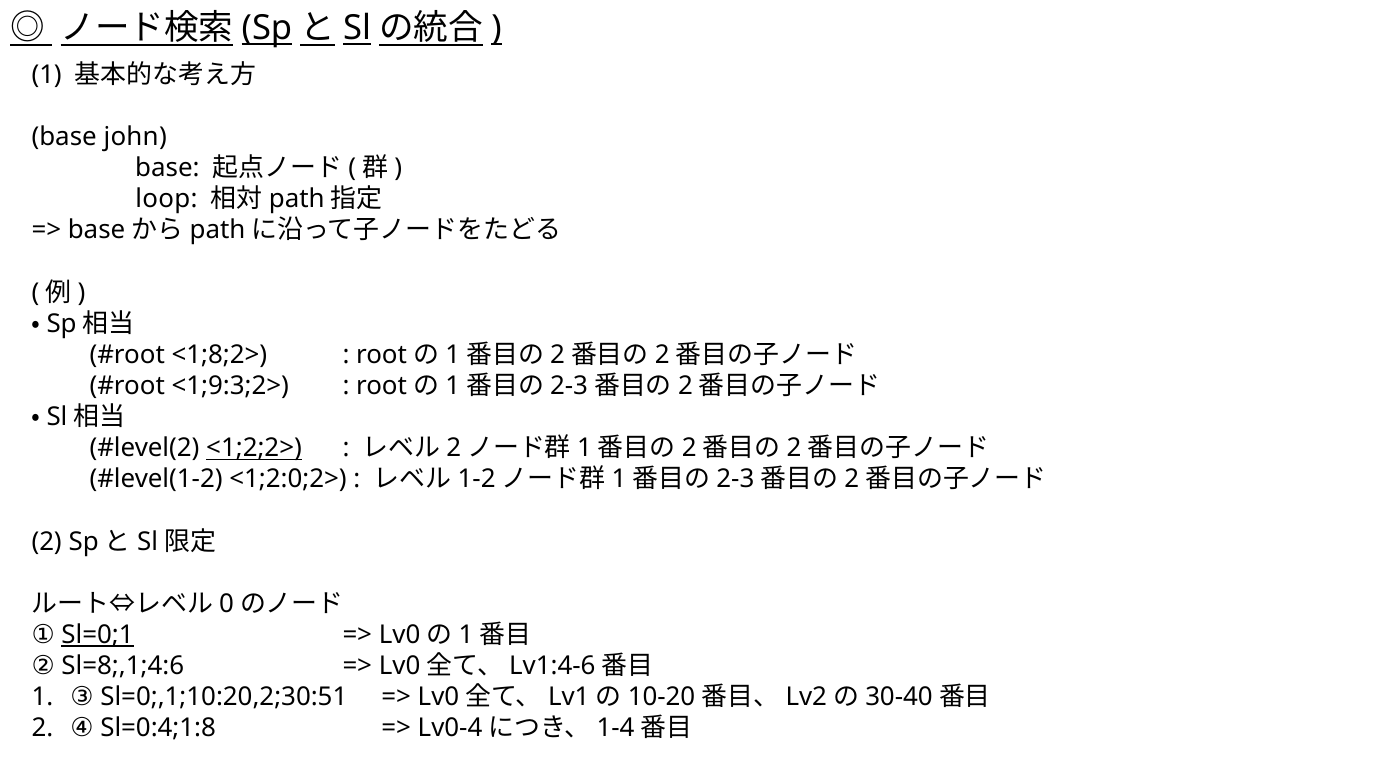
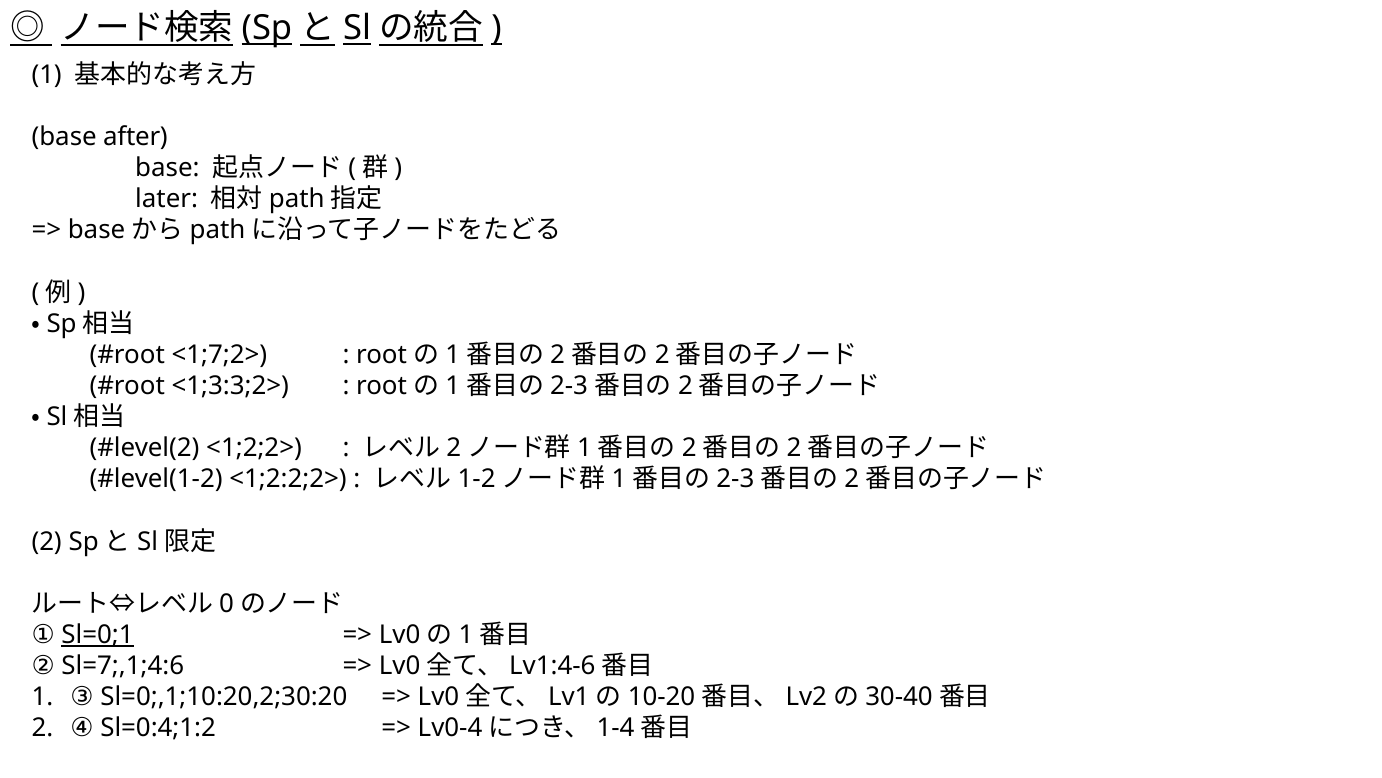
john: john -> after
loop: loop -> later
<1;8;2>: <1;8;2> -> <1;7;2>
<1;9:3;2>: <1;9:3;2> -> <1;3:3;2>
<1;2;2> underline: present -> none
<1;2:0;2>: <1;2:0;2> -> <1;2:2;2>
Sl=8;,1;4:6: Sl=8;,1;4:6 -> Sl=7;,1;4:6
Sl=0;,1;10:20,2;30:51: Sl=0;,1;10:20,2;30:51 -> Sl=0;,1;10:20,2;30:20
Sl=0:4;1:8: Sl=0:4;1:8 -> Sl=0:4;1:2
